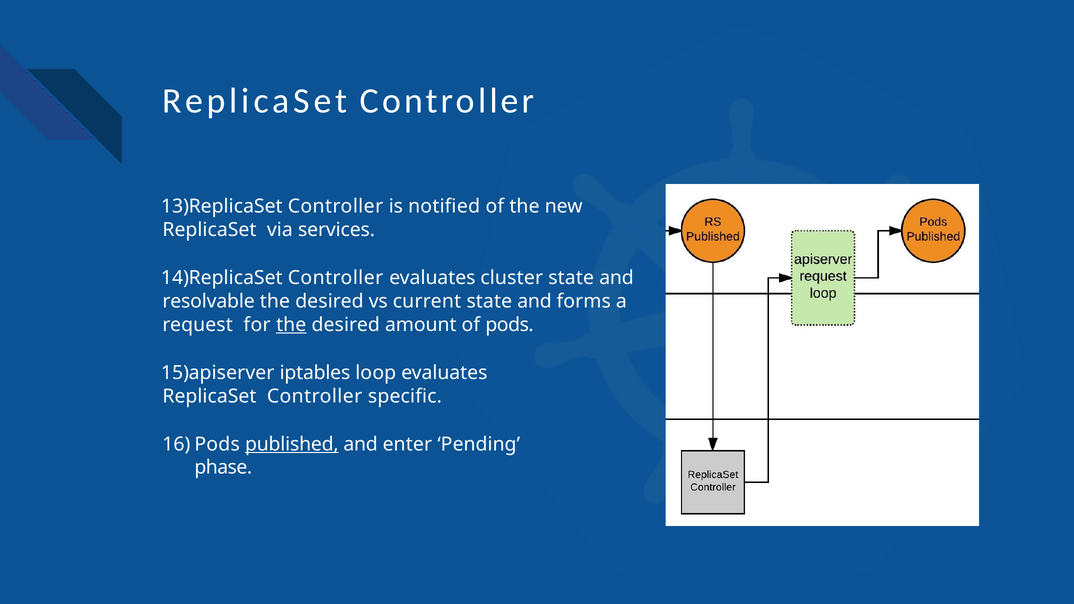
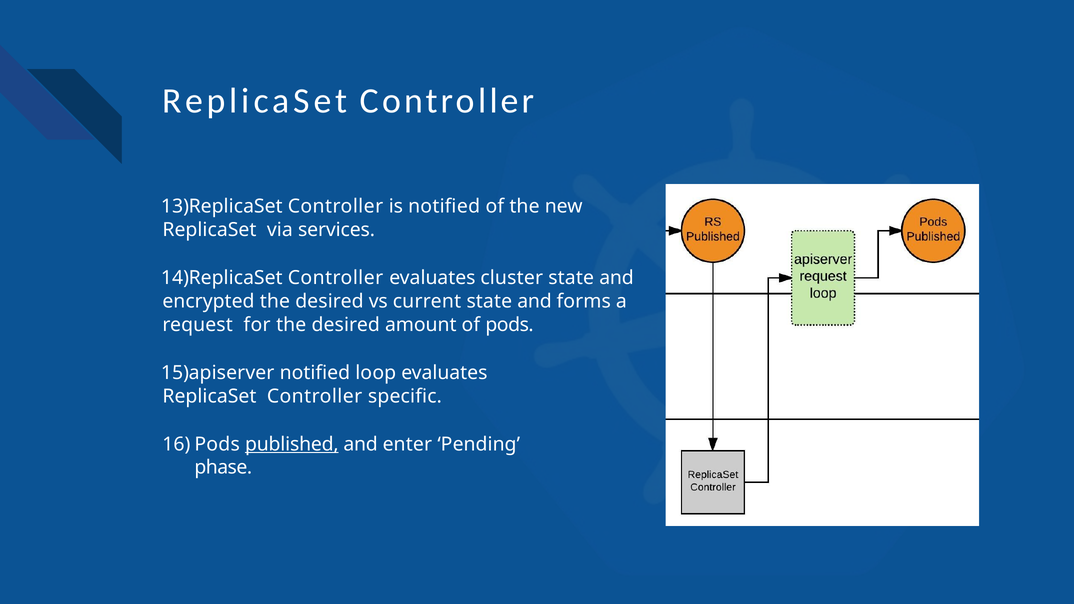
resolvable: resolvable -> encrypted
the at (291, 325) underline: present -> none
iptables at (315, 373): iptables -> notified
